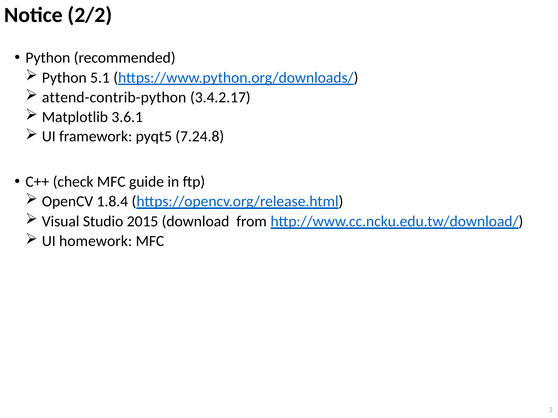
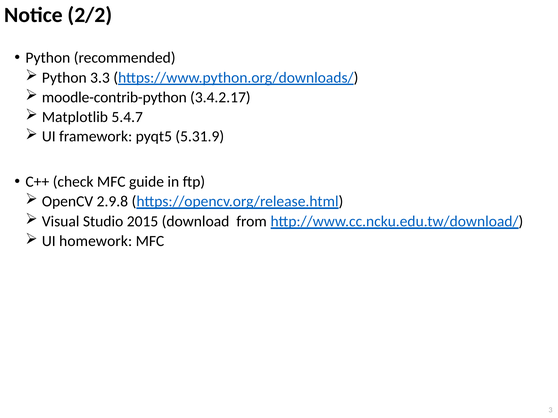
5.1: 5.1 -> 3.3
attend-contrib-python: attend-contrib-python -> moodle-contrib-python
3.6.1: 3.6.1 -> 5.4.7
7.24.8: 7.24.8 -> 5.31.9
1.8.4: 1.8.4 -> 2.9.8
